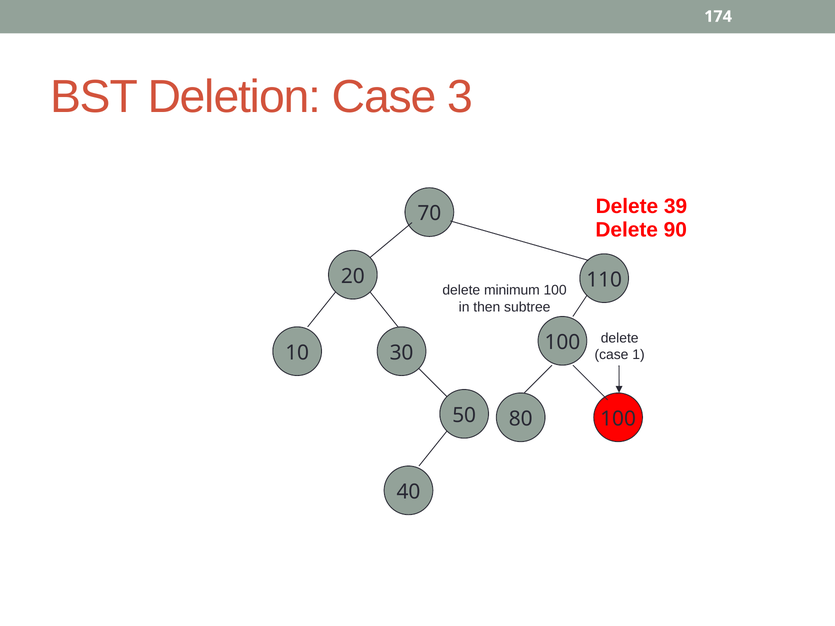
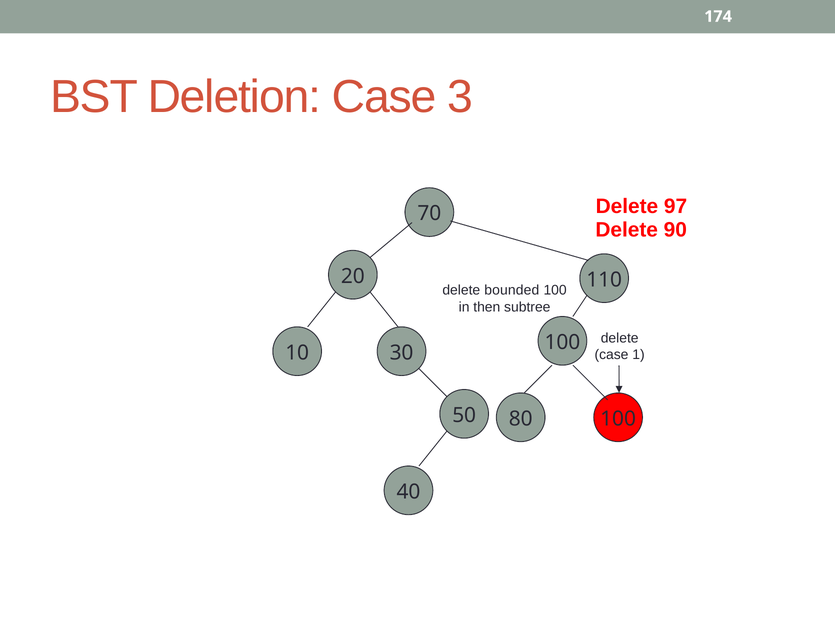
39: 39 -> 97
minimum: minimum -> bounded
